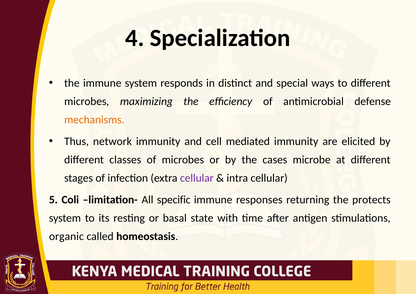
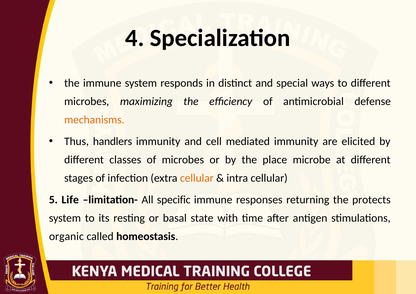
network: network -> handlers
cases: cases -> place
cellular at (197, 178) colour: purple -> orange
Coli: Coli -> Life
